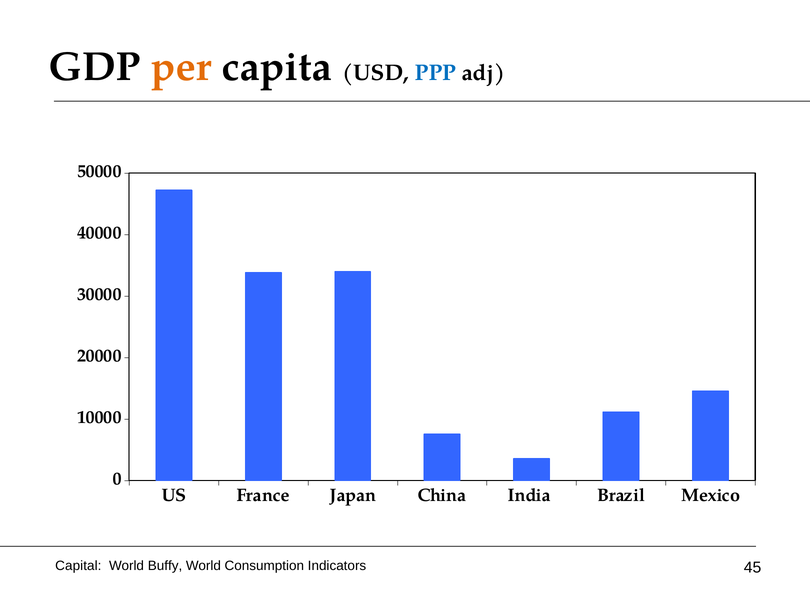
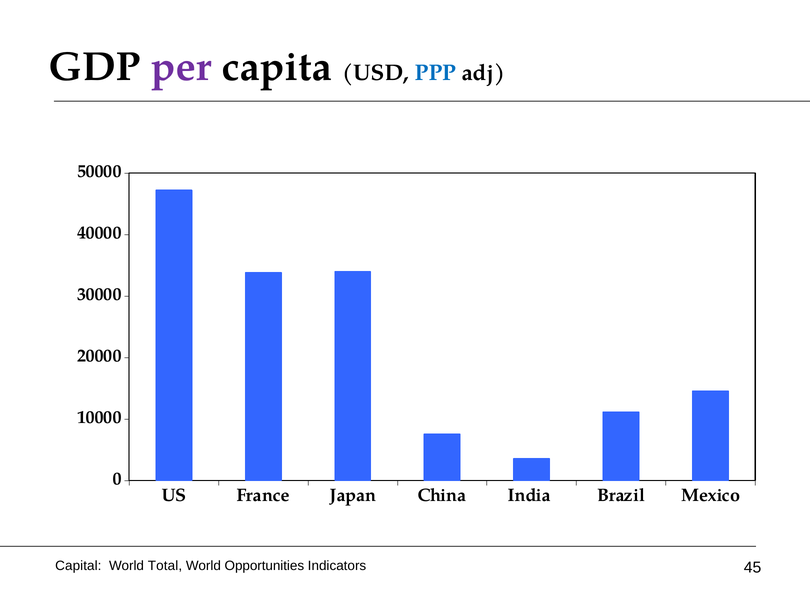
per colour: orange -> purple
Buffy: Buffy -> Total
Consumption: Consumption -> Opportunities
